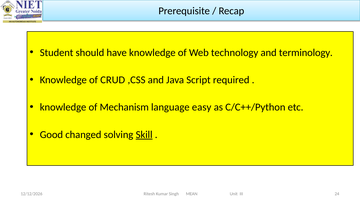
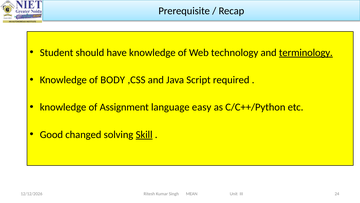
terminology underline: none -> present
CRUD: CRUD -> BODY
Mechanism: Mechanism -> Assignment
